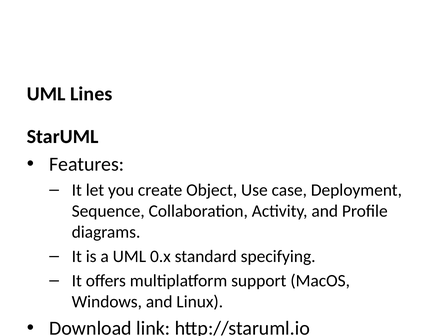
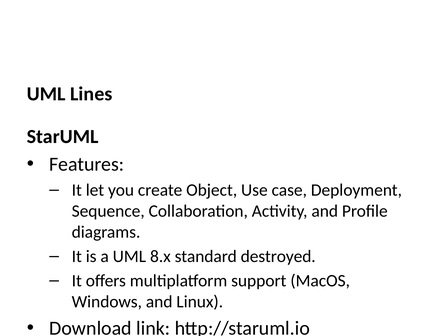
0.x: 0.x -> 8.x
specifying: specifying -> destroyed
